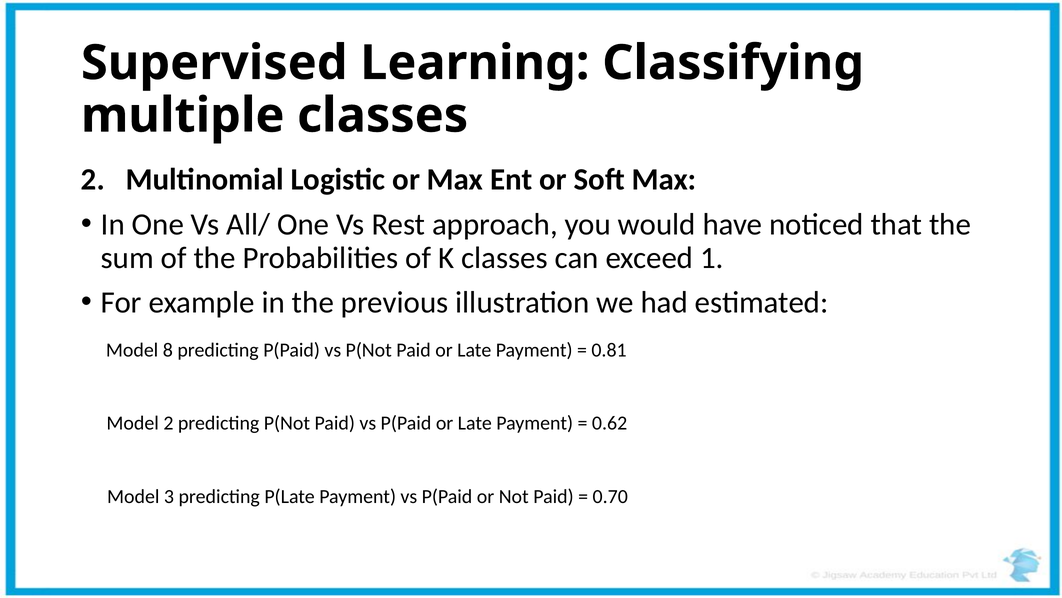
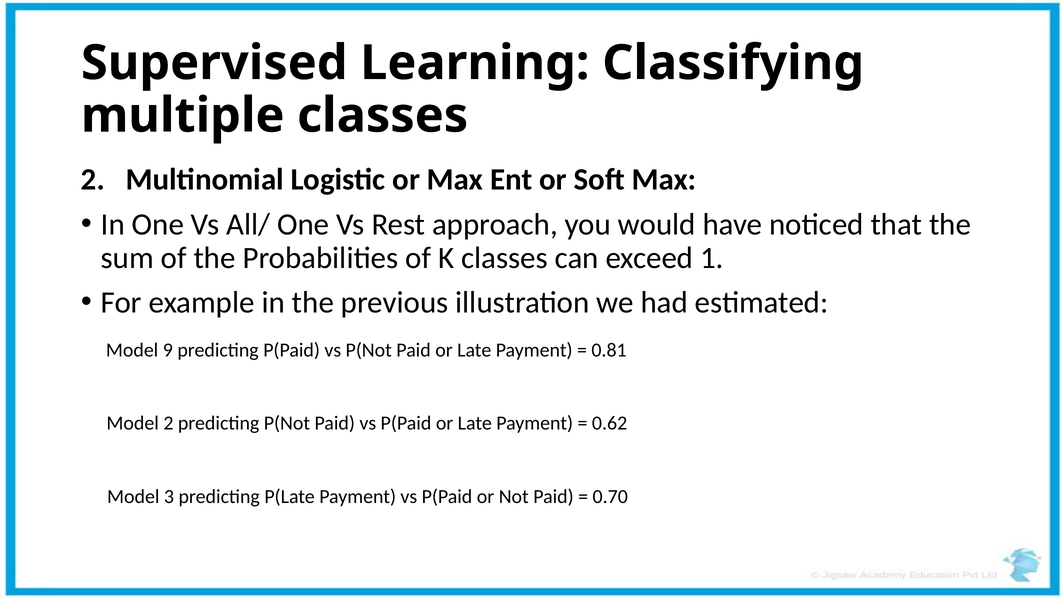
8: 8 -> 9
